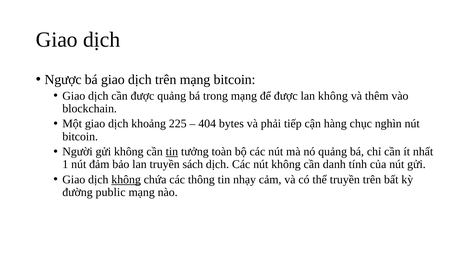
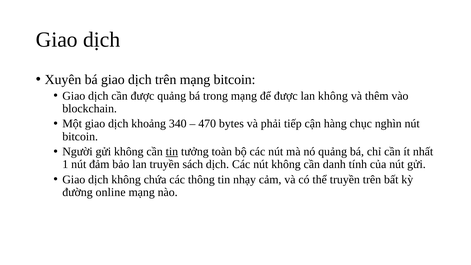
Ngược: Ngược -> Xuyên
225: 225 -> 340
404: 404 -> 470
không at (126, 179) underline: present -> none
public: public -> online
